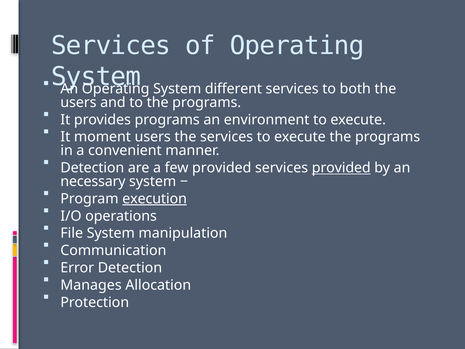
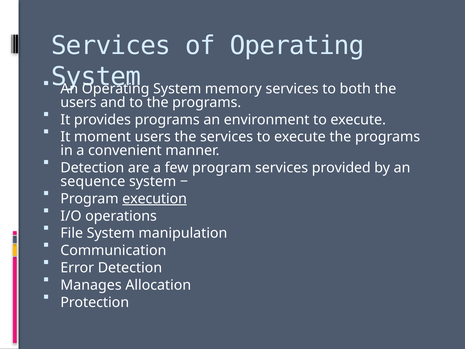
different: different -> memory
few provided: provided -> program
provided at (341, 168) underline: present -> none
necessary: necessary -> sequence
